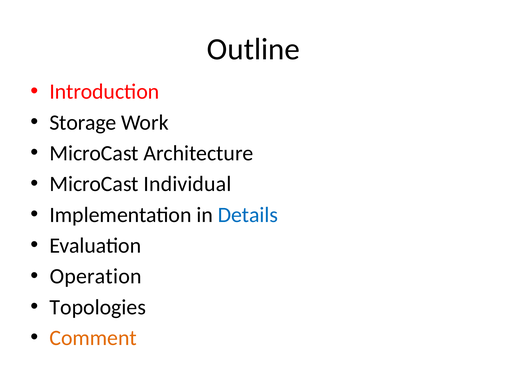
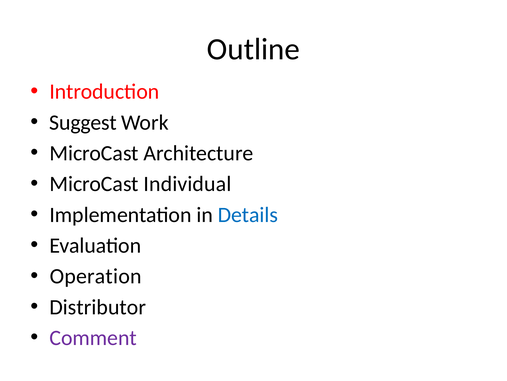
Storage: Storage -> Suggest
Topologies: Topologies -> Distributor
Comment colour: orange -> purple
